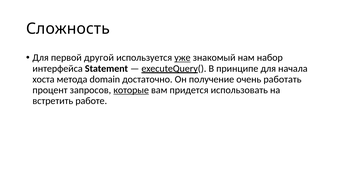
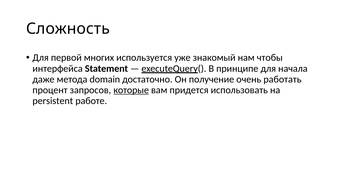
другой: другой -> многих
уже underline: present -> none
набор: набор -> чтобы
хоста: хоста -> даже
встретить: встретить -> persistent
